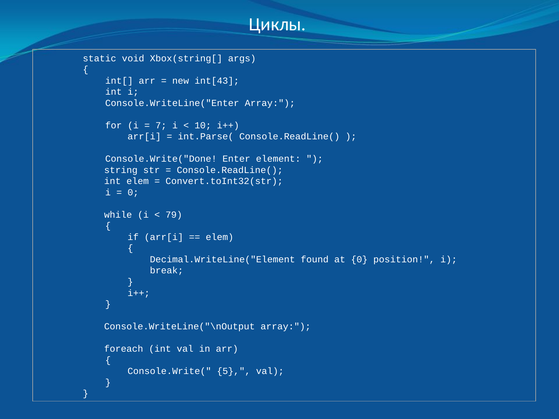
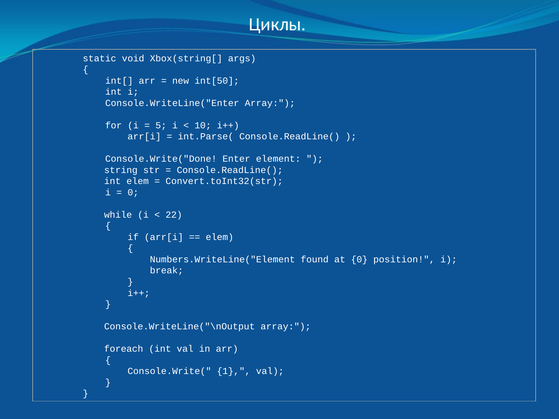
int[43: int[43 -> int[50
7: 7 -> 5
79: 79 -> 22
Decimal.WriteLine("Element: Decimal.WriteLine("Element -> Numbers.WriteLine("Element
5: 5 -> 1
